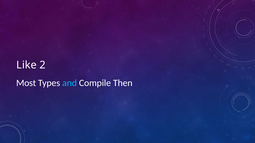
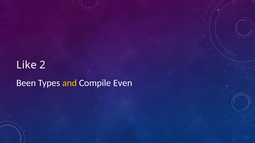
Most: Most -> Been
and colour: light blue -> yellow
Then: Then -> Even
